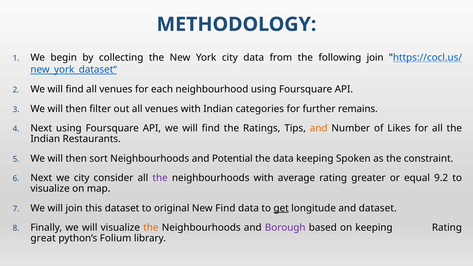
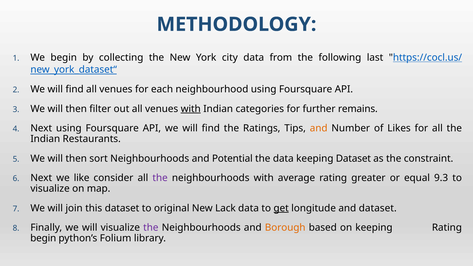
following join: join -> last
with at (191, 109) underline: none -> present
keeping Spoken: Spoken -> Dataset
we city: city -> like
9.2: 9.2 -> 9.3
New Find: Find -> Lack
the at (151, 228) colour: orange -> purple
Borough colour: purple -> orange
great at (43, 238): great -> begin
